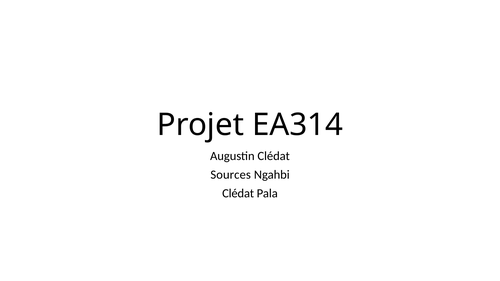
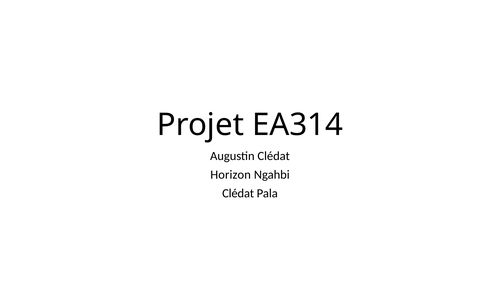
Sources: Sources -> Horizon
